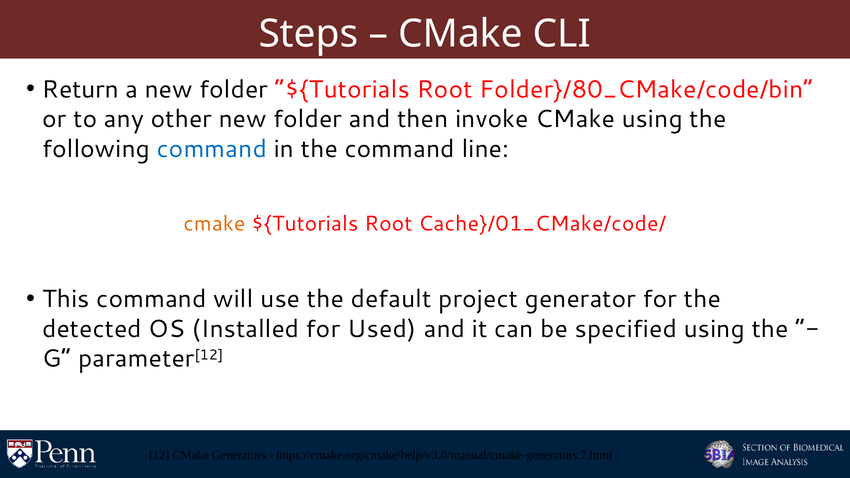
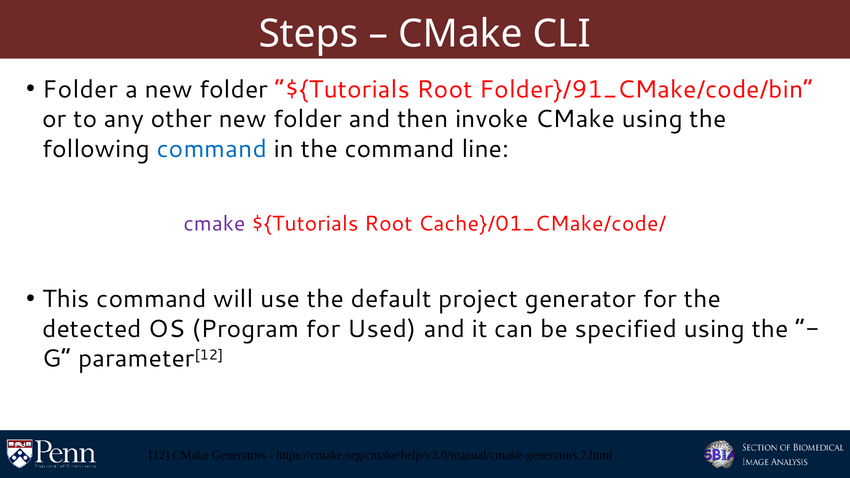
Return at (80, 90): Return -> Folder
Folder}/80_CMake/code/bin: Folder}/80_CMake/code/bin -> Folder}/91_CMake/code/bin
cmake at (214, 224) colour: orange -> purple
Installed: Installed -> Program
